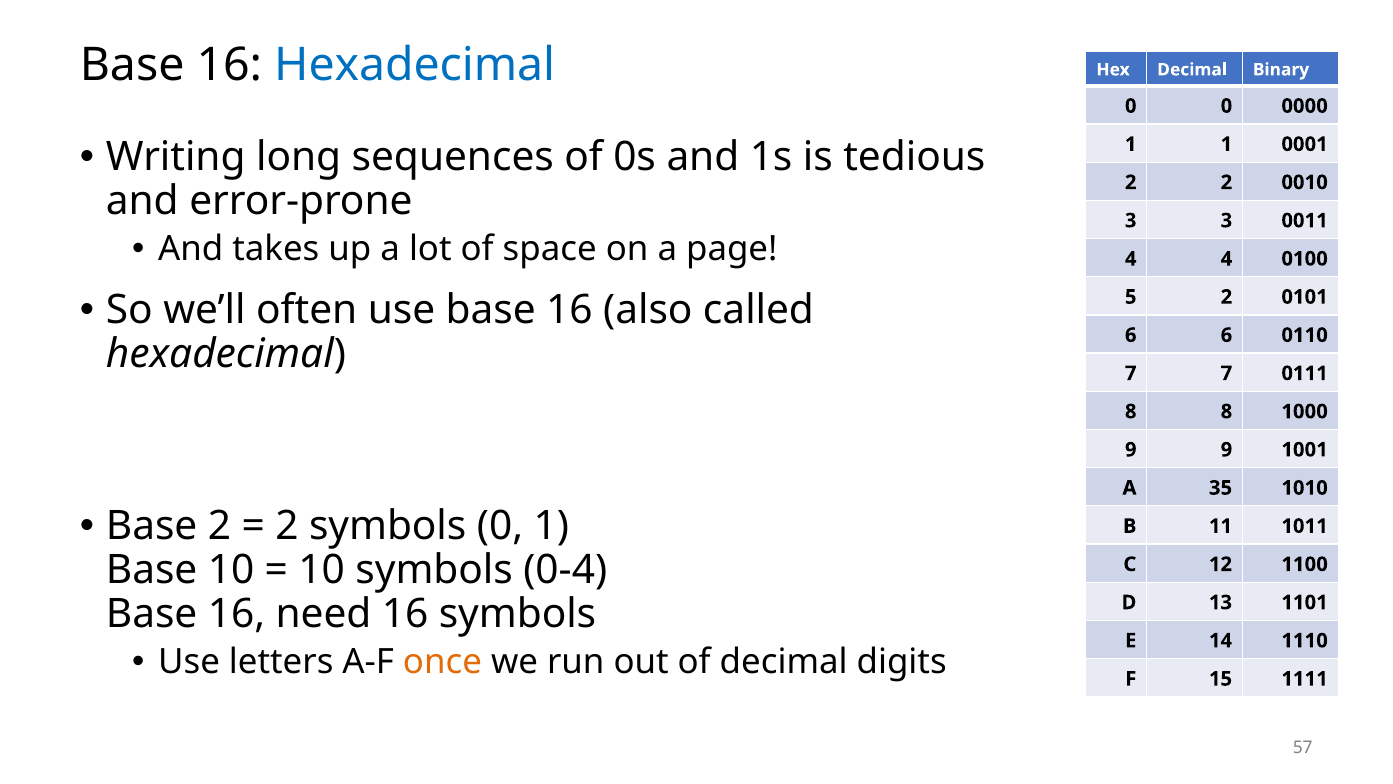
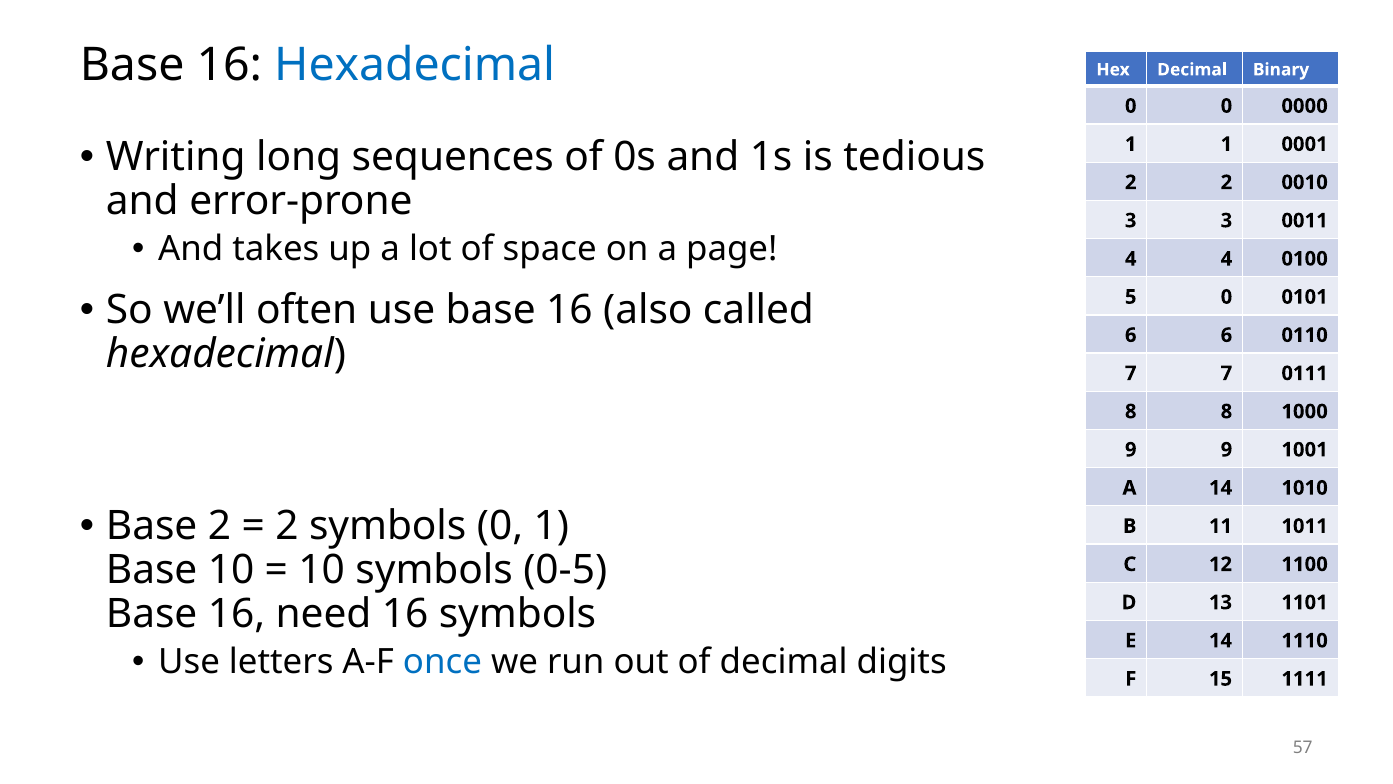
5 2: 2 -> 0
A 35: 35 -> 14
0-4: 0-4 -> 0-5
once colour: orange -> blue
